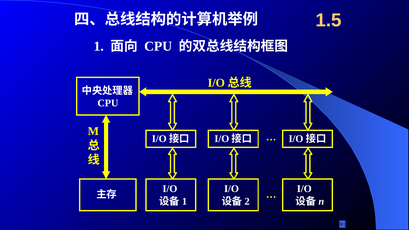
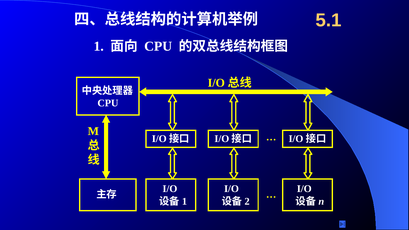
1.5: 1.5 -> 5.1
